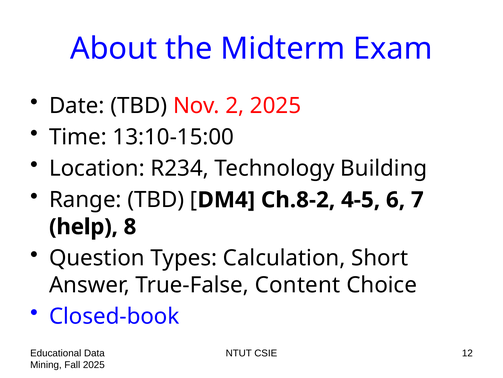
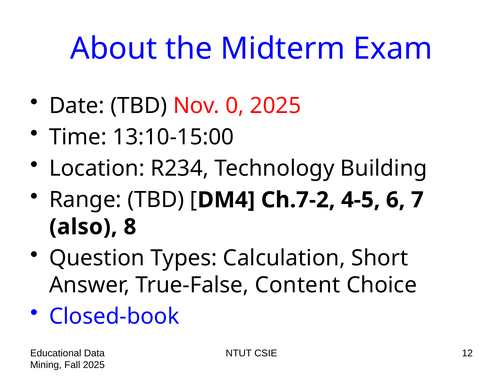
2: 2 -> 0
Ch.8-2: Ch.8-2 -> Ch.7-2
help: help -> also
